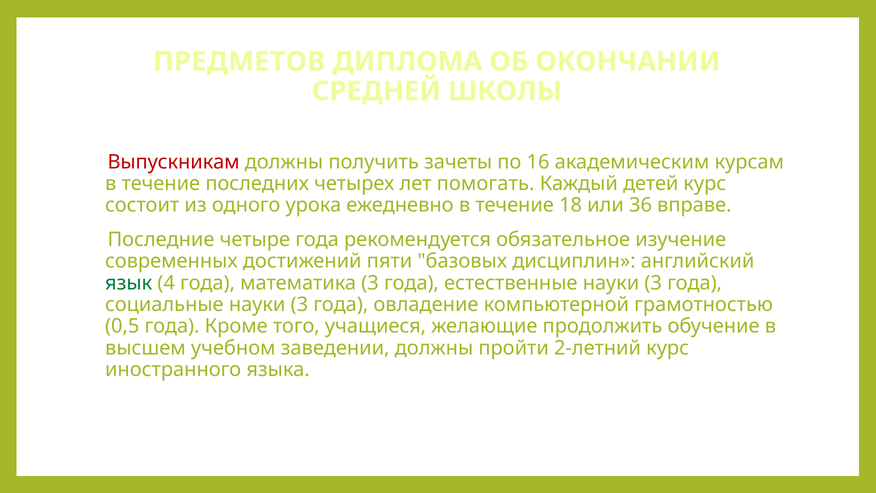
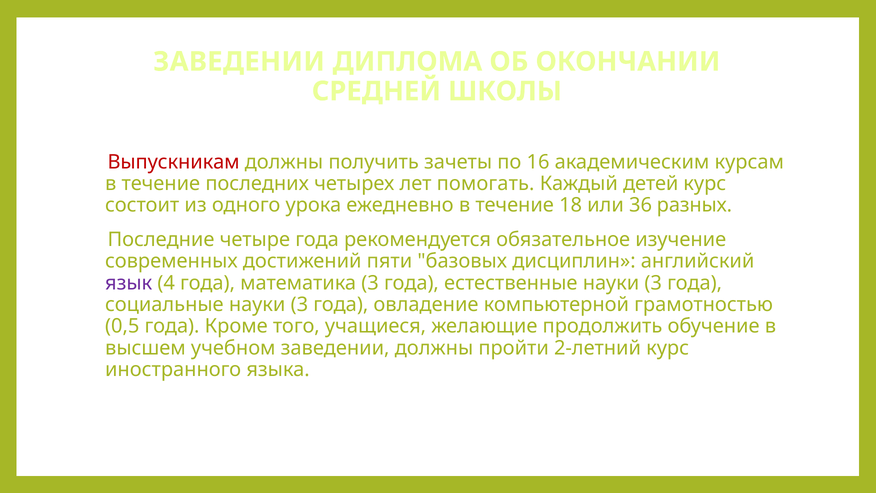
ПРЕДМЕТОВ at (239, 62): ПРЕДМЕТОВ -> ЗАВЕДЕНИИ
вправе: вправе -> pазных
язык colour: green -> purple
